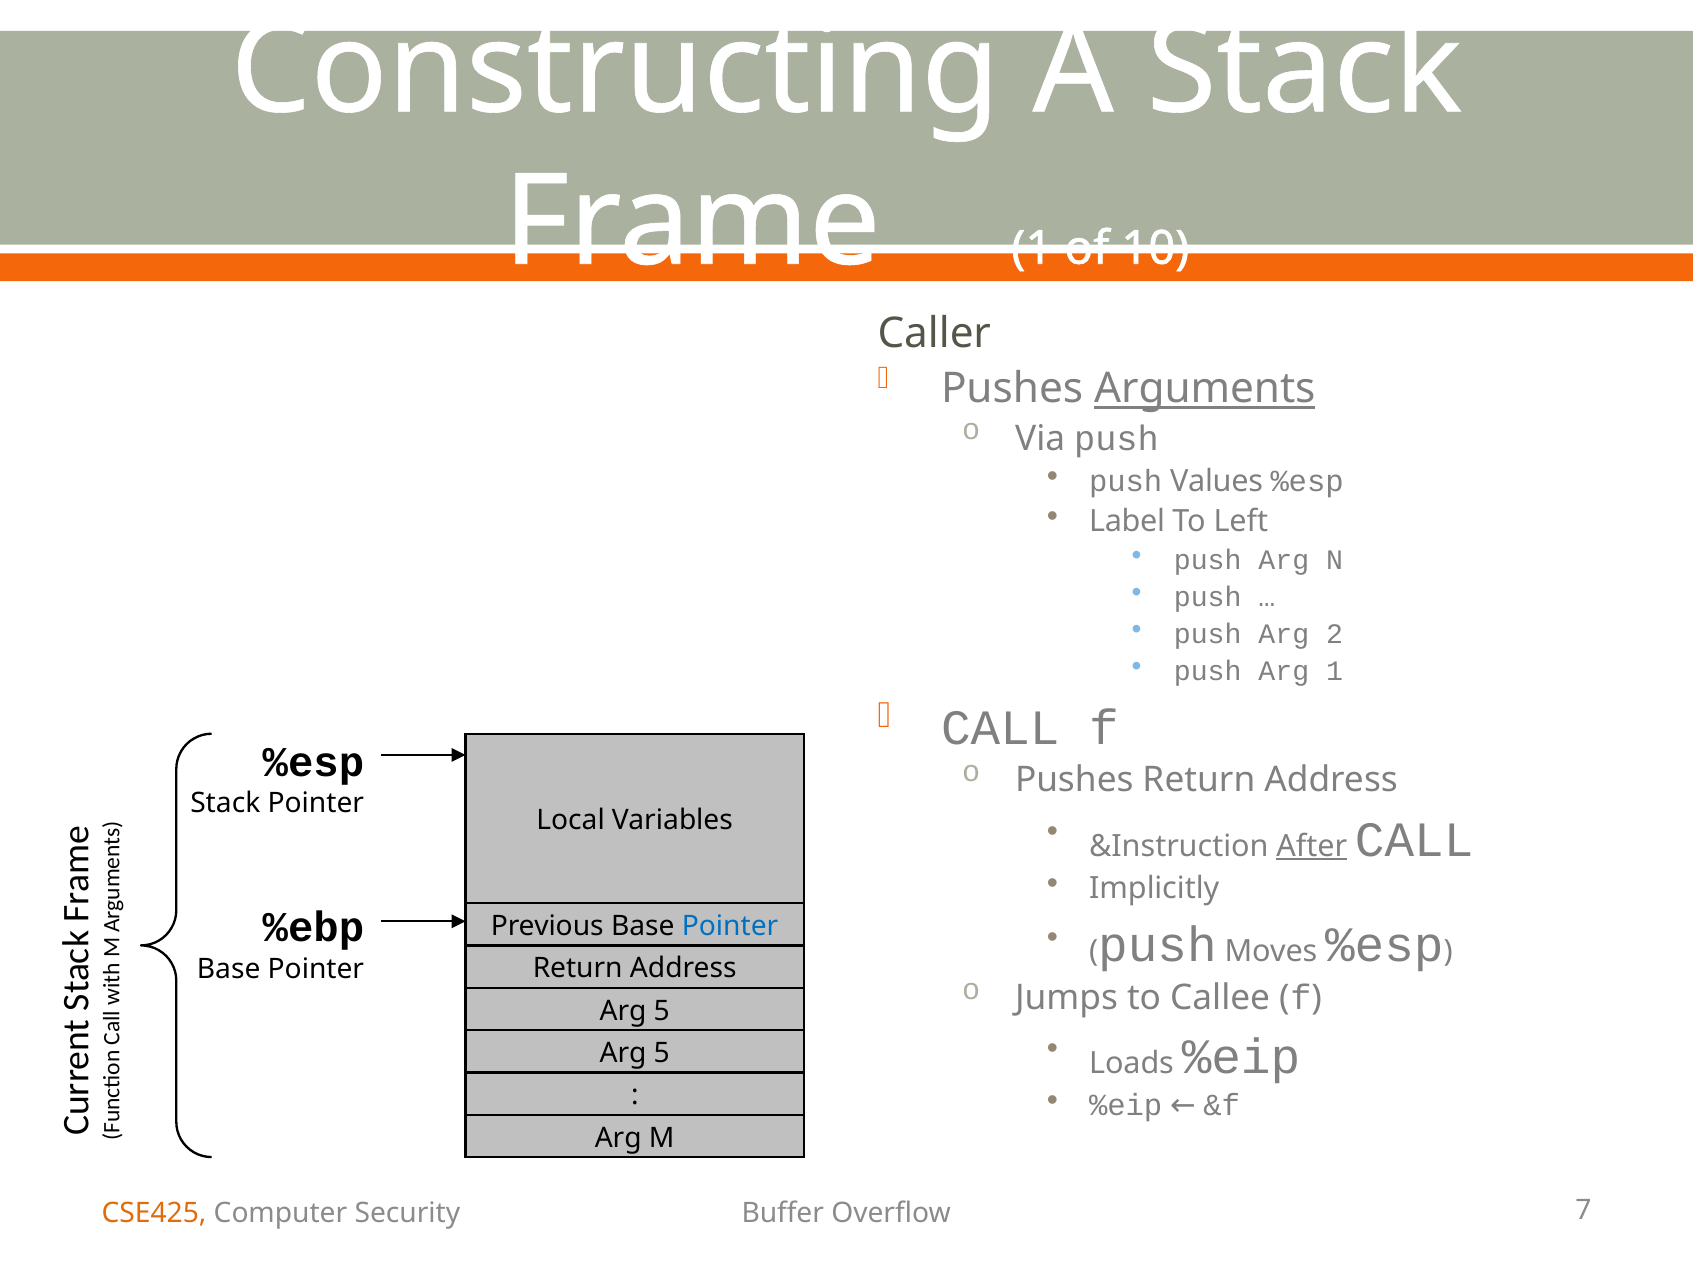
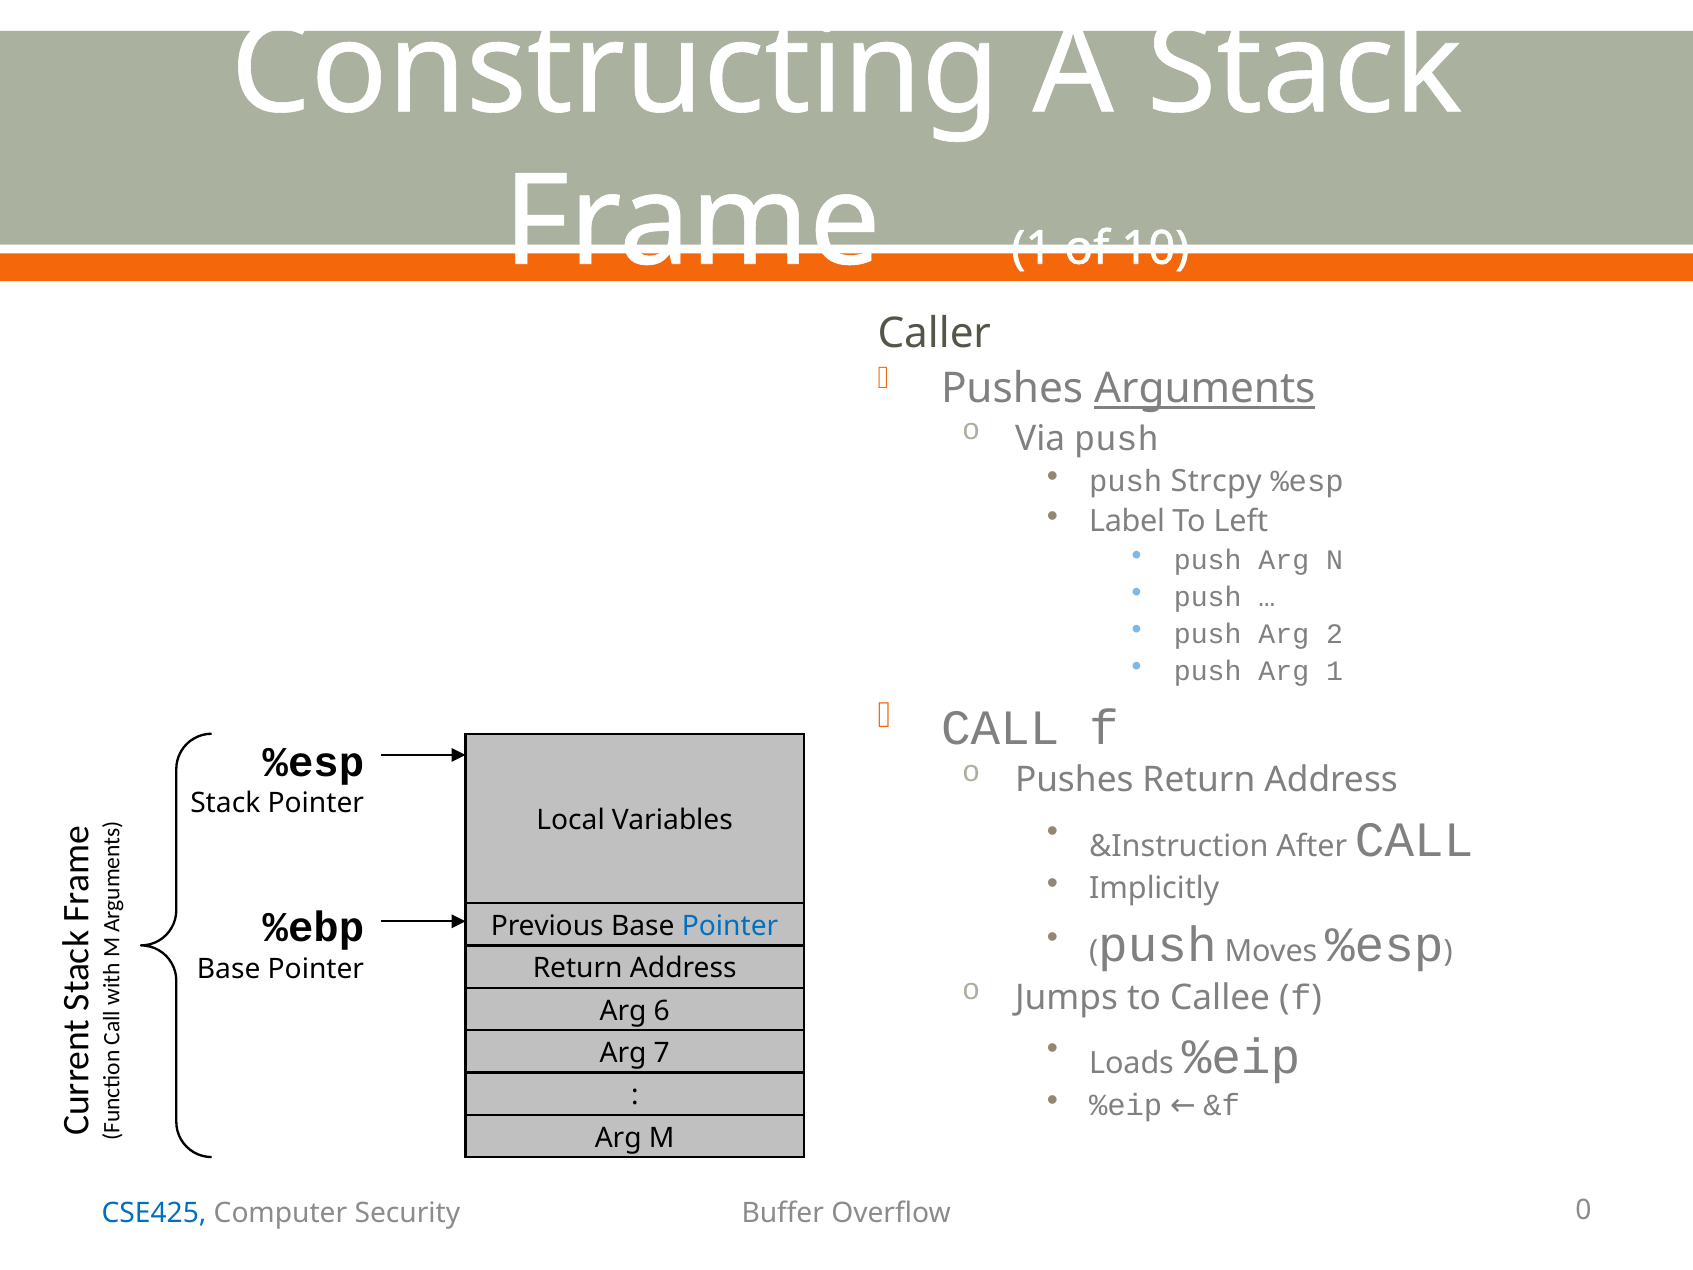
Values: Values -> Strcpy
After underline: present -> none
5 at (662, 1011): 5 -> 6
5 at (662, 1053): 5 -> 7
CSE425 colour: orange -> blue
7: 7 -> 0
